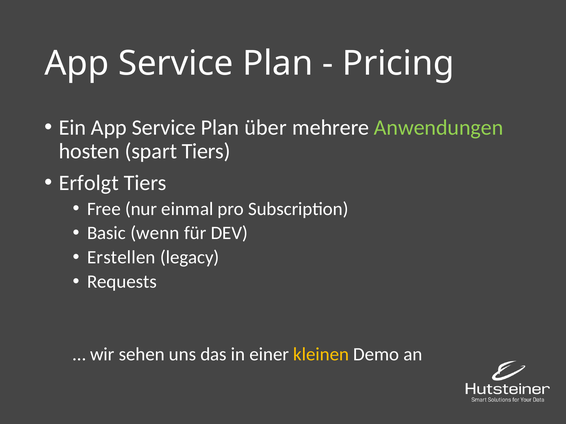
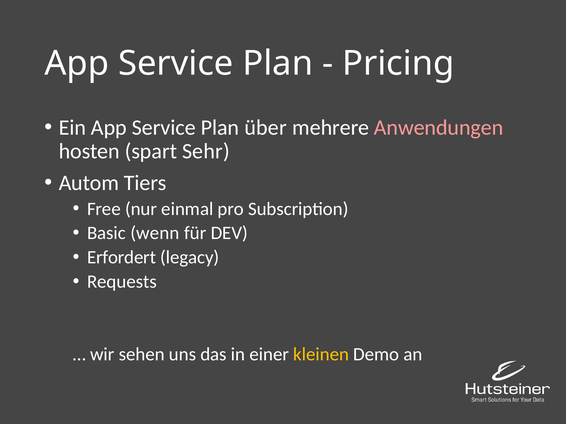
Anwendungen colour: light green -> pink
spart Tiers: Tiers -> Sehr
Erfolgt: Erfolgt -> Autom
Erstellen: Erstellen -> Erfordert
